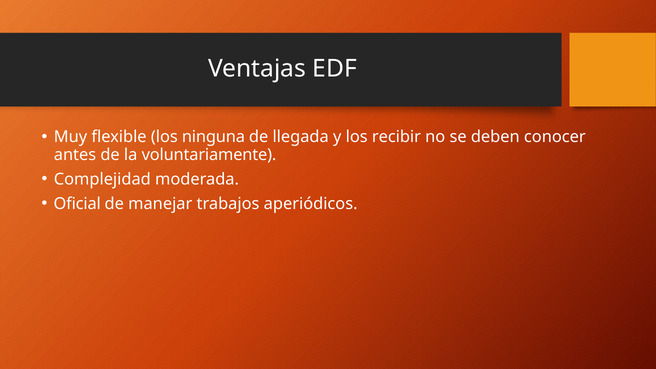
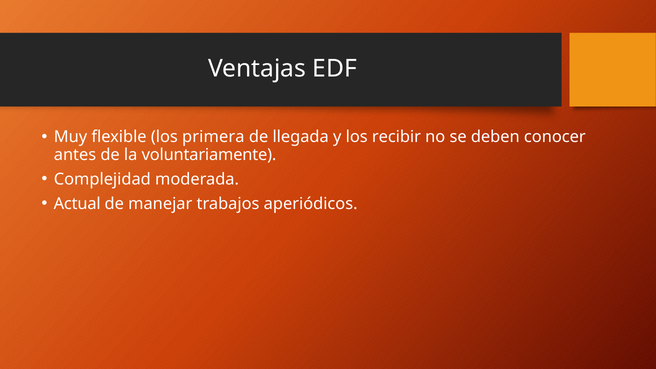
ninguna: ninguna -> primera
Oficial: Oficial -> Actual
